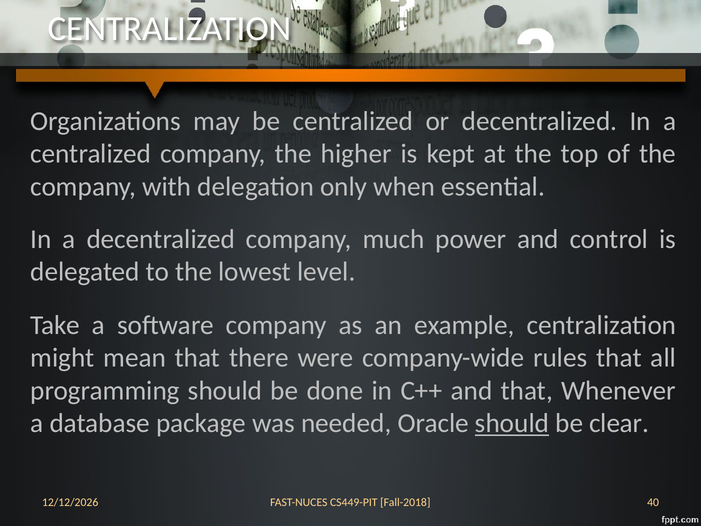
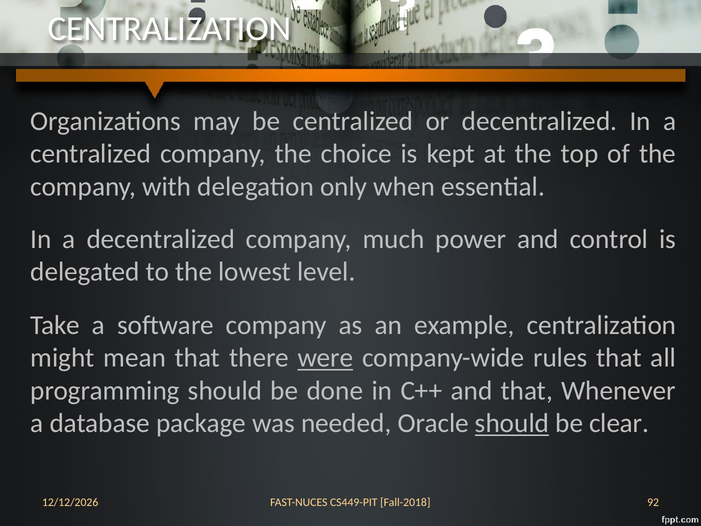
higher: higher -> choice
were underline: none -> present
40: 40 -> 92
